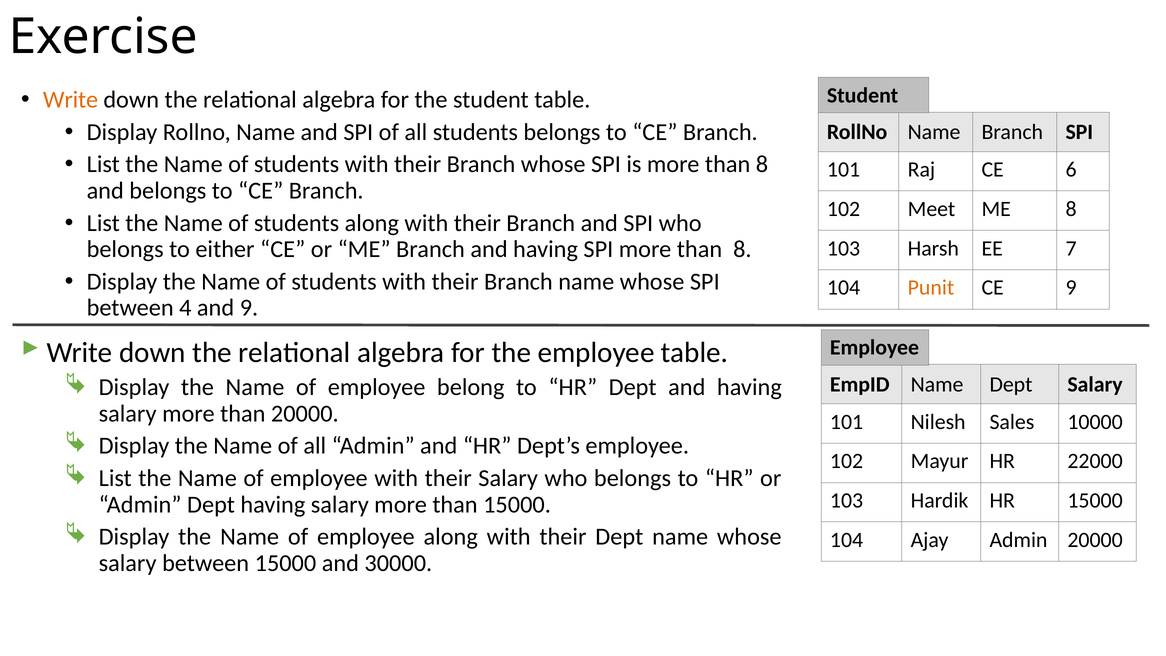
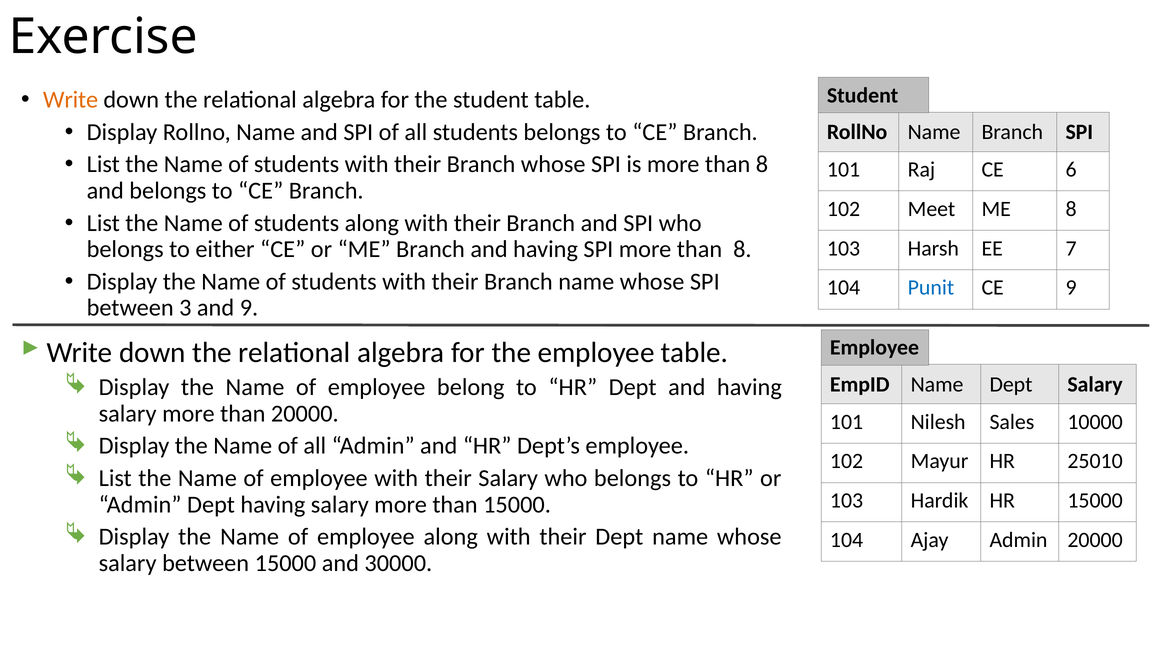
Punit colour: orange -> blue
4: 4 -> 3
22000: 22000 -> 25010
